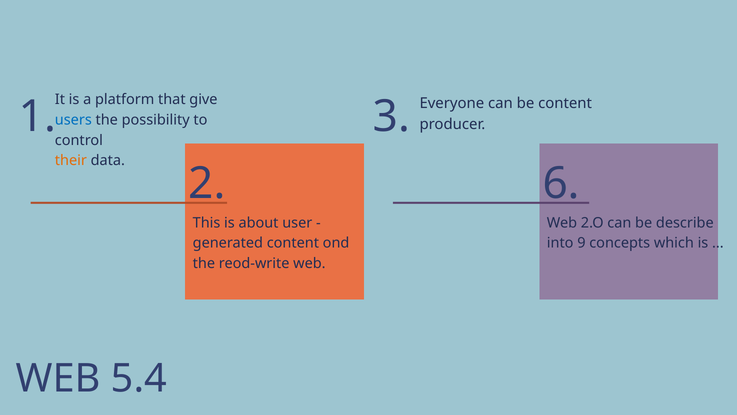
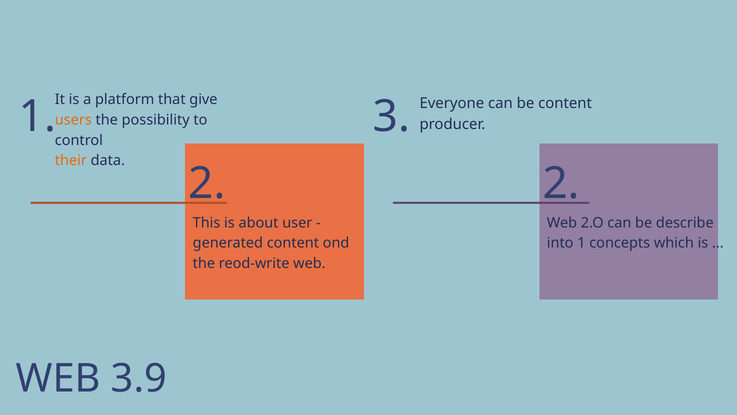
users colour: blue -> orange
2 6: 6 -> 2
into 9: 9 -> 1
5.4: 5.4 -> 3.9
